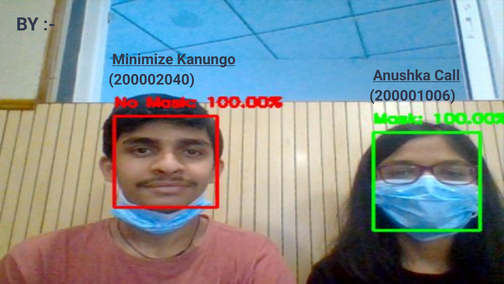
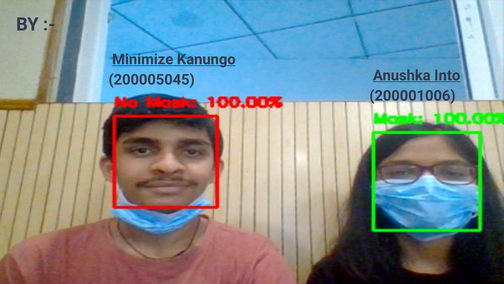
Call: Call -> Into
200002040: 200002040 -> 200005045
